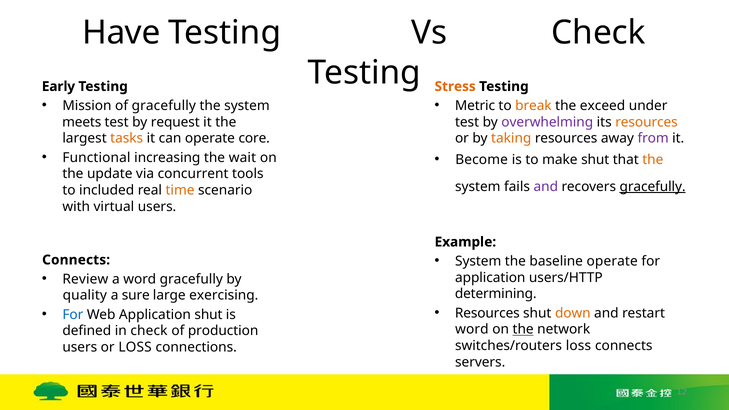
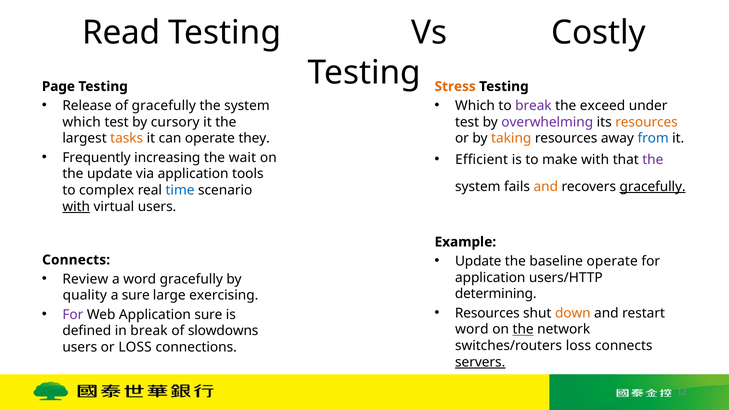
Have: Have -> Read
Vs Check: Check -> Costly
Early: Early -> Page
Mission: Mission -> Release
Metric at (475, 106): Metric -> Which
break at (533, 106) colour: orange -> purple
meets at (82, 122): meets -> which
request: request -> cursory
core: core -> they
from colour: purple -> blue
Functional: Functional -> Frequently
Become: Become -> Efficient
make shut: shut -> with
the at (653, 160) colour: orange -> purple
via concurrent: concurrent -> application
and at (546, 187) colour: purple -> orange
included: included -> complex
time colour: orange -> blue
with at (76, 207) underline: none -> present
System at (478, 261): System -> Update
For at (73, 315) colour: blue -> purple
Application shut: shut -> sure
in check: check -> break
production: production -> slowdowns
servers underline: none -> present
